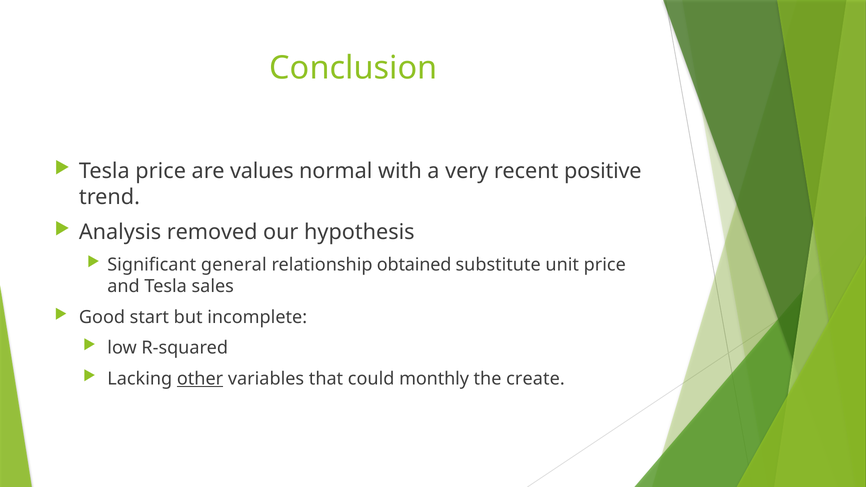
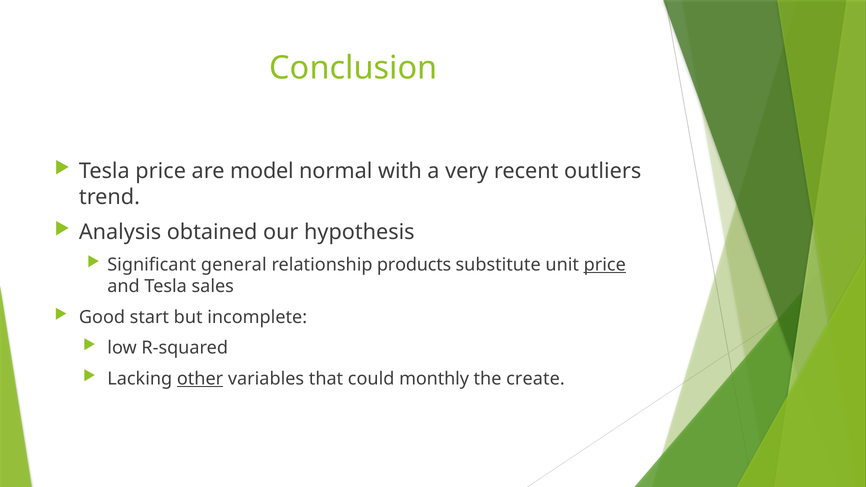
values: values -> model
positive: positive -> outliers
removed: removed -> obtained
obtained: obtained -> products
price at (605, 265) underline: none -> present
